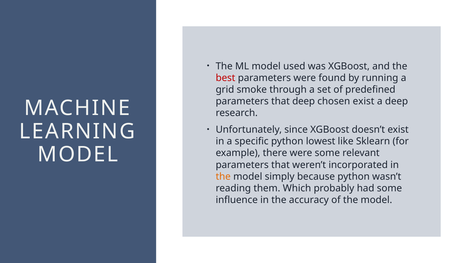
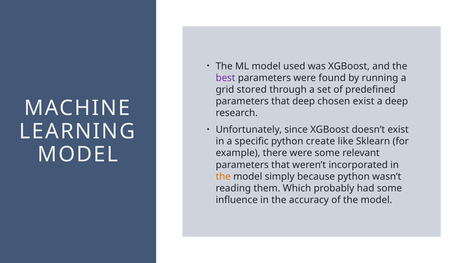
best colour: red -> purple
smoke: smoke -> stored
lowest: lowest -> create
